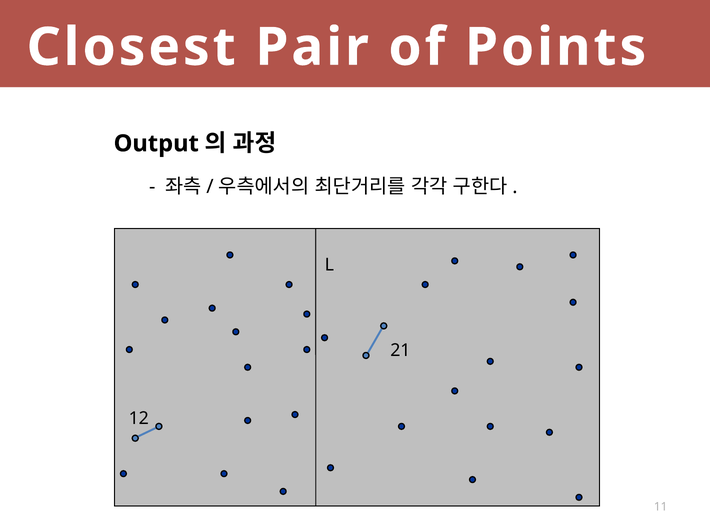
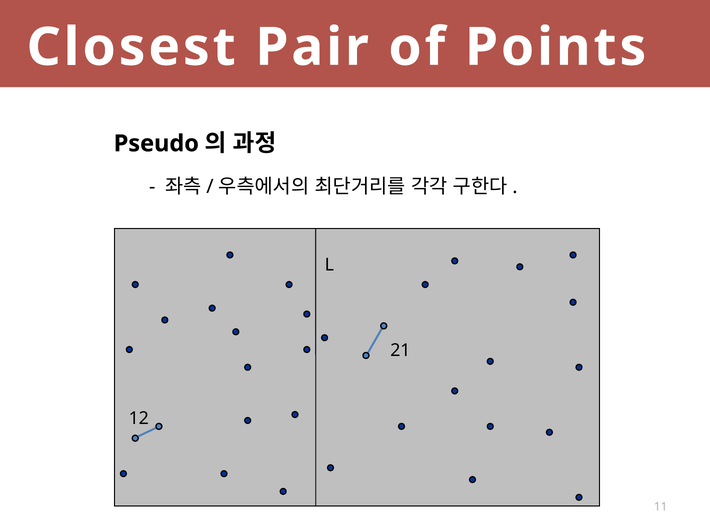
Output: Output -> Pseudo
